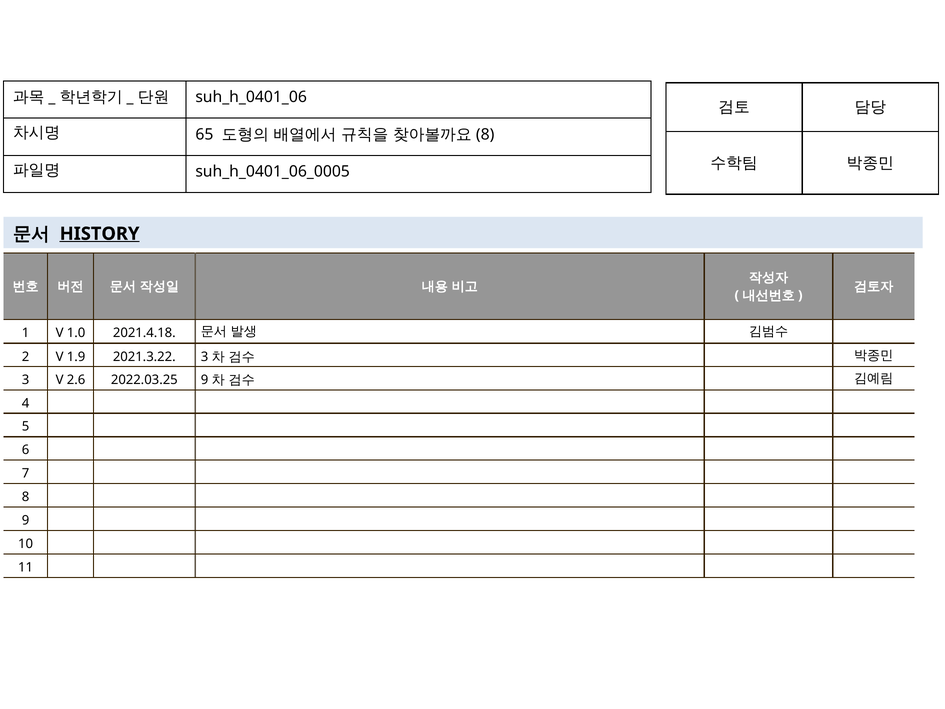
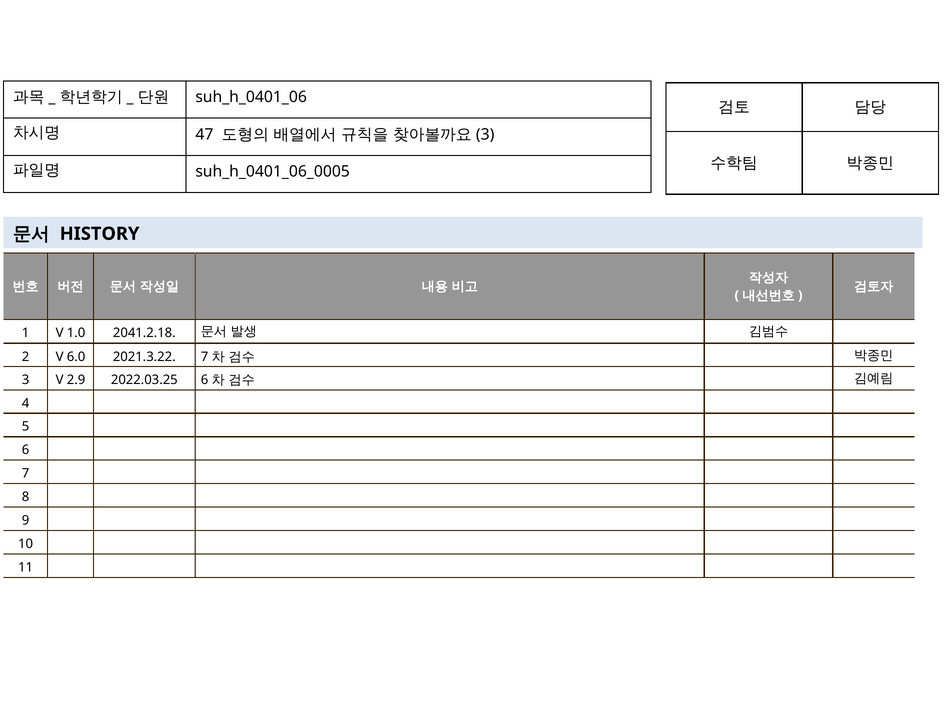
65: 65 -> 47
8 at (485, 134): 8 -> 3
HISTORY underline: present -> none
2021.4.18: 2021.4.18 -> 2041.2.18
1.9: 1.9 -> 6.0
2021.3.22 3: 3 -> 7
2.6: 2.6 -> 2.9
2022.03.25 9: 9 -> 6
